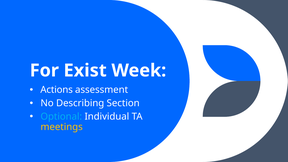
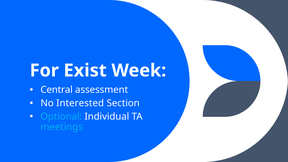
Actions: Actions -> Central
Describing: Describing -> Interested
meetings colour: yellow -> light blue
